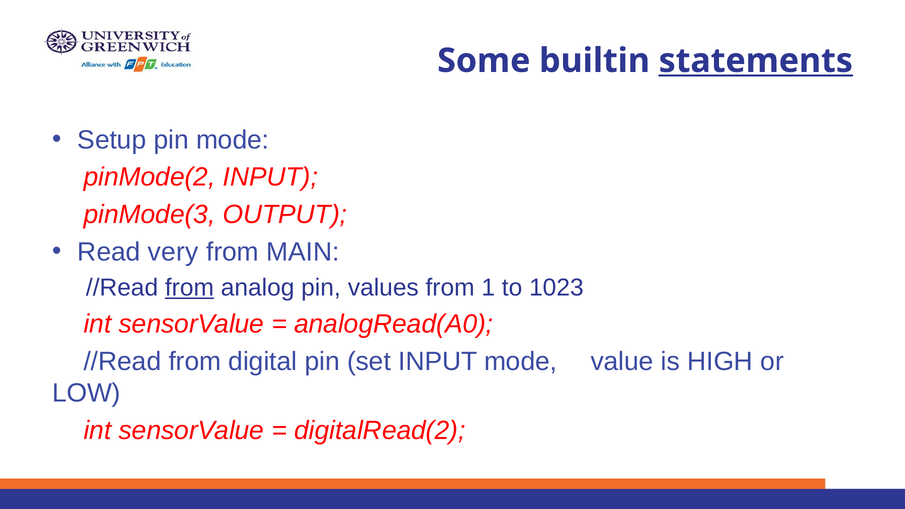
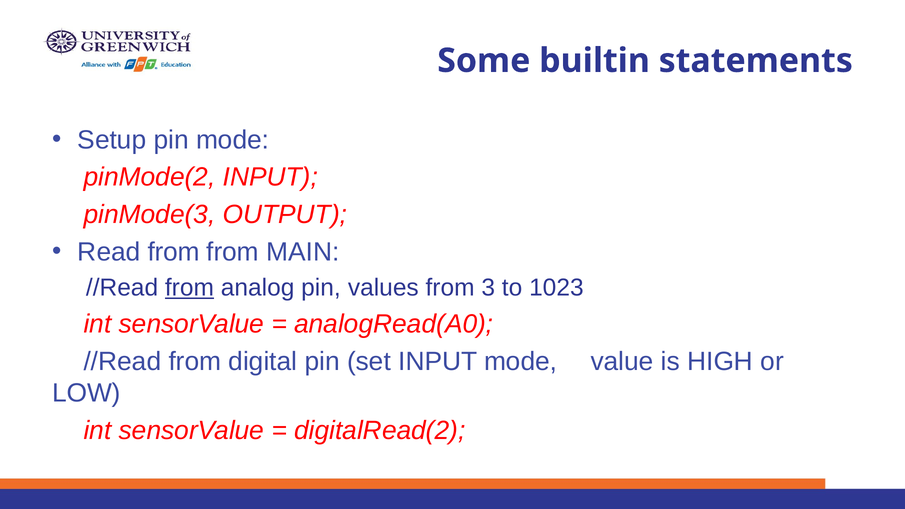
statements underline: present -> none
Read very: very -> from
1: 1 -> 3
